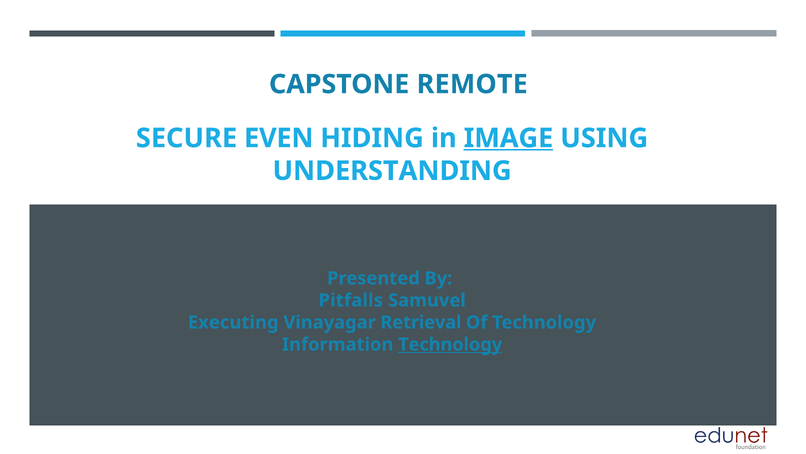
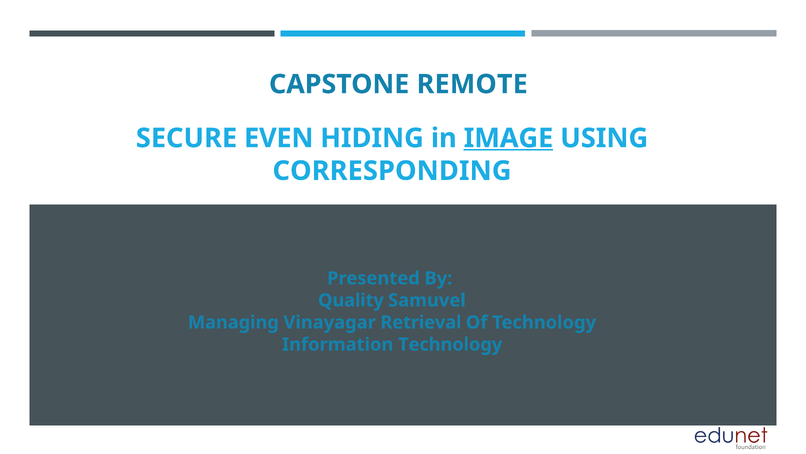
UNDERSTANDING: UNDERSTANDING -> CORRESPONDING
Pitfalls: Pitfalls -> Quality
Executing: Executing -> Managing
Technology at (450, 344) underline: present -> none
